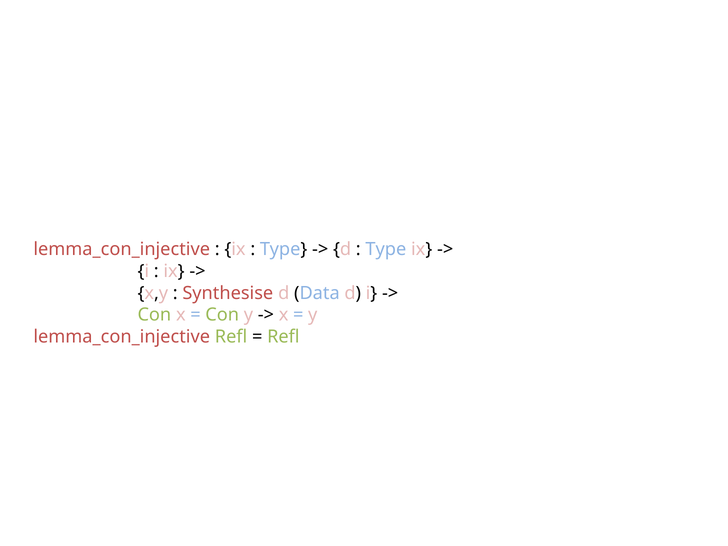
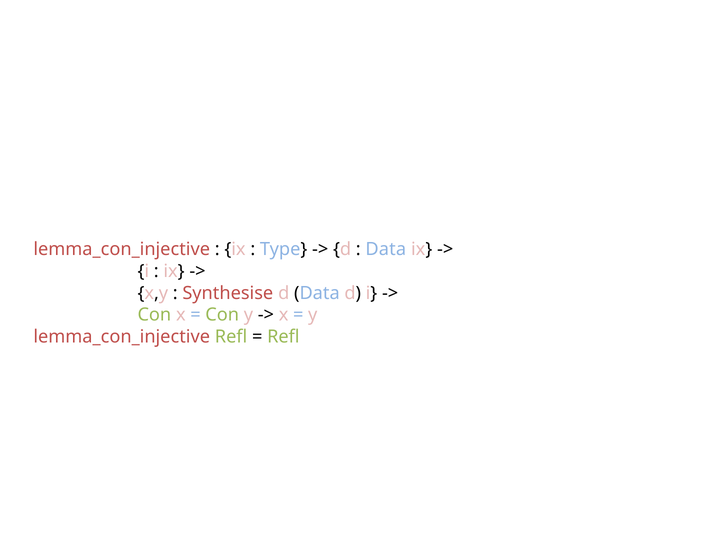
Type at (386, 249): Type -> Data
